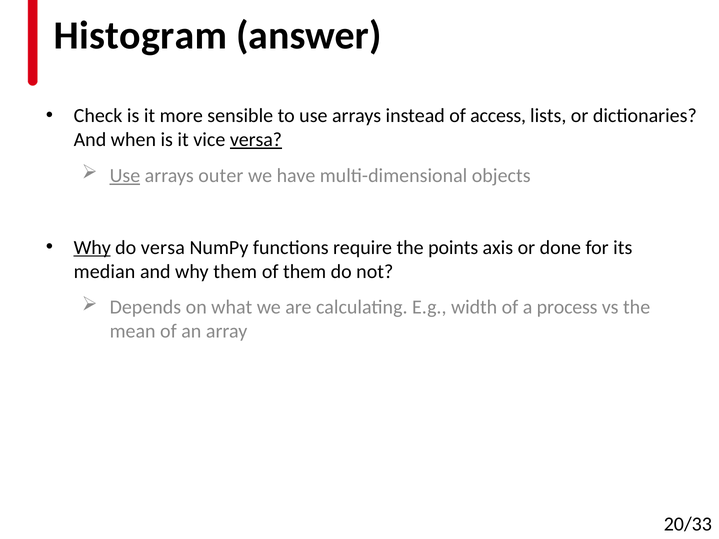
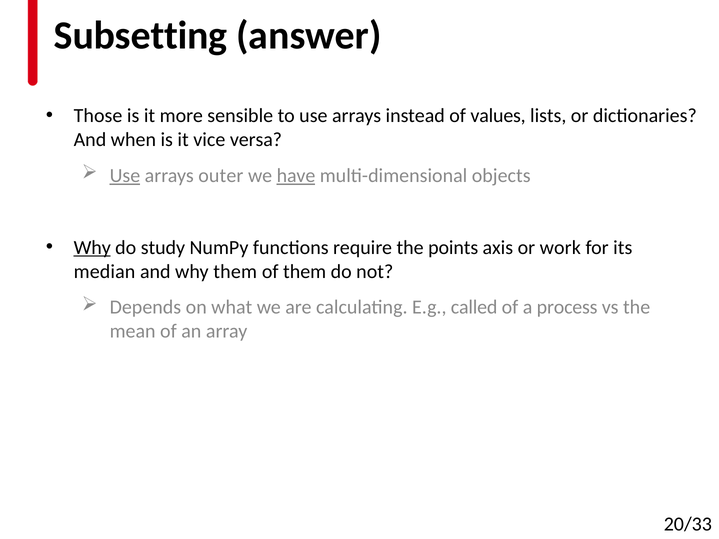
Histogram: Histogram -> Subsetting
Check: Check -> Those
access: access -> values
versa at (256, 140) underline: present -> none
have underline: none -> present
do versa: versa -> study
done: done -> work
width: width -> called
